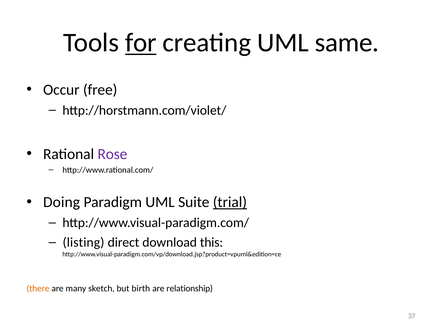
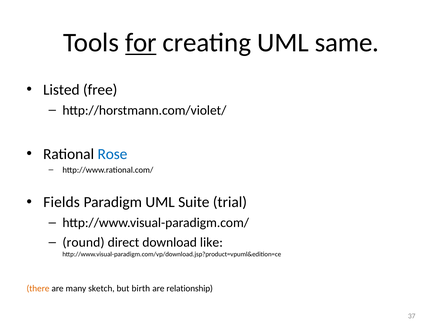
Occur: Occur -> Listed
Rose colour: purple -> blue
Doing: Doing -> Fields
trial underline: present -> none
listing: listing -> round
this: this -> like
